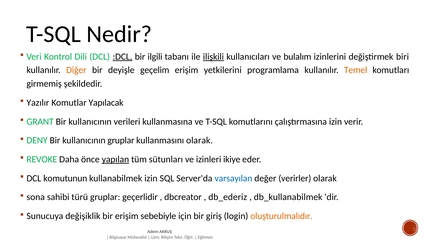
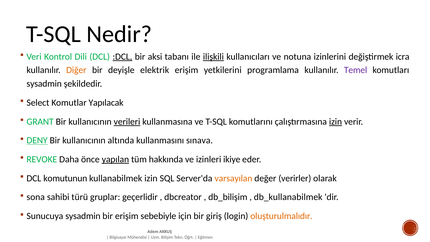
ilgili: ilgili -> aksi
bulalım: bulalım -> notuna
biri: biri -> icra
geçelim: geçelim -> elektrik
Temel colour: orange -> purple
girmemiş at (44, 84): girmemiş -> sysadmin
Yazılır: Yazılır -> Select
verileri underline: none -> present
izin at (336, 122) underline: none -> present
DENY underline: none -> present
kullanıcının gruplar: gruplar -> altında
kullanmasını olarak: olarak -> sınava
sütunları: sütunları -> hakkında
varsayılan colour: blue -> orange
db_ederiz: db_ederiz -> db_bilişim
Sunucuya değişiklik: değişiklik -> sysadmin
